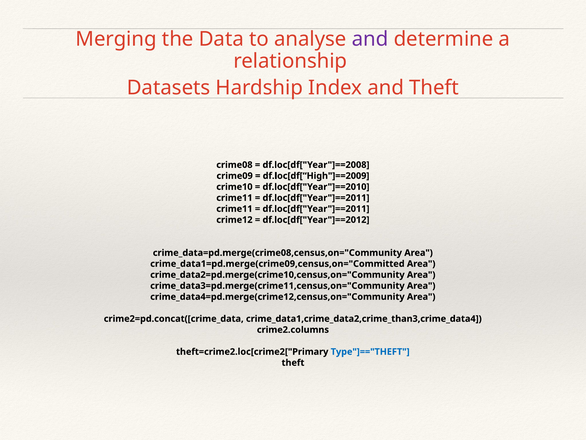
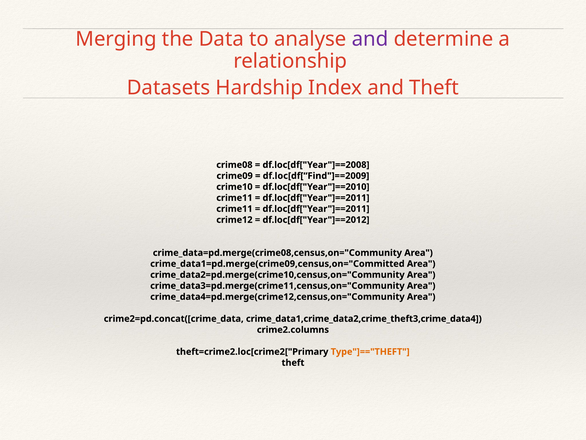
df.loc[df[“High"]==2009: df.loc[df[“High"]==2009 -> df.loc[df[“Find"]==2009
crime_data1,crime_data2,crime_than3,crime_data4: crime_data1,crime_data2,crime_than3,crime_data4 -> crime_data1,crime_data2,crime_theft3,crime_data4
Type"]=="THEFT colour: blue -> orange
